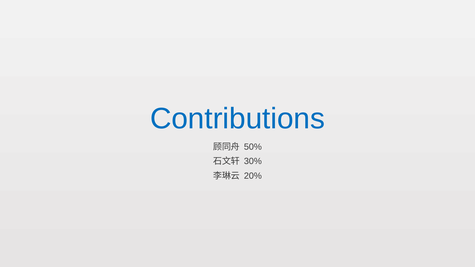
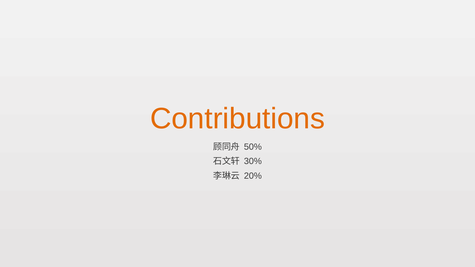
Contributions colour: blue -> orange
